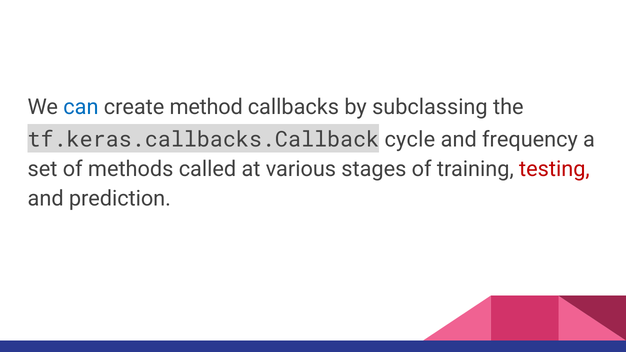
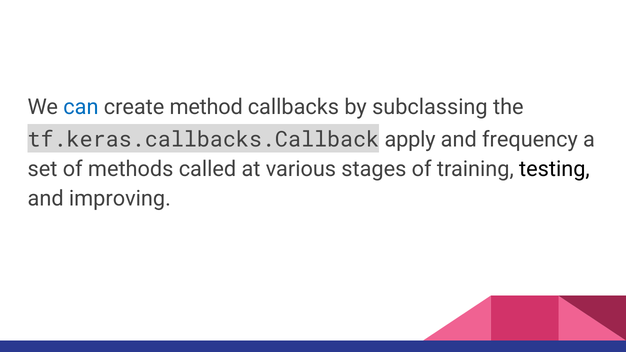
cycle: cycle -> apply
testing colour: red -> black
prediction: prediction -> improving
